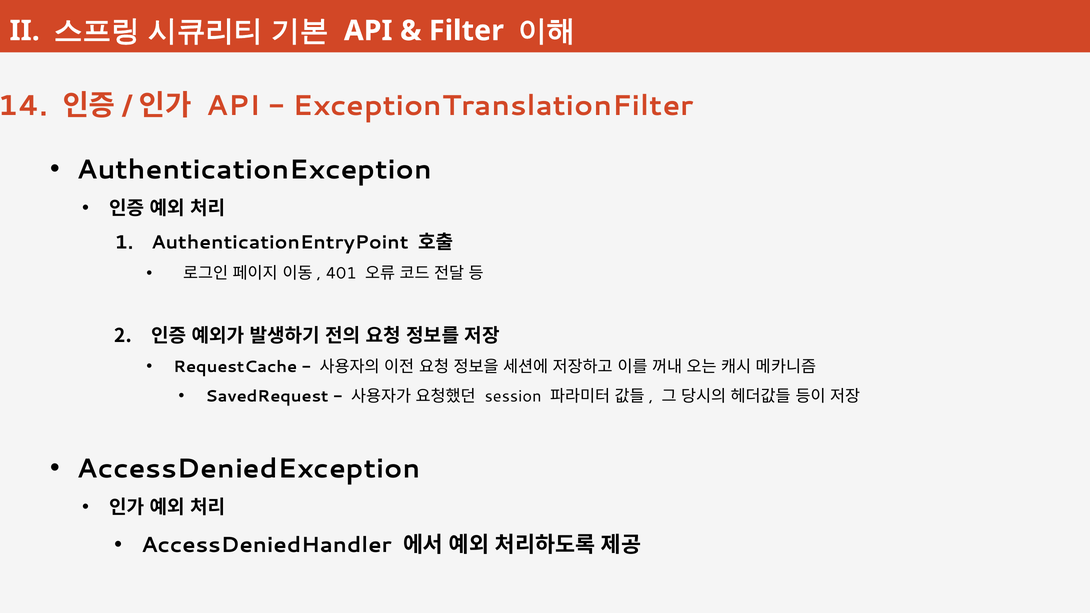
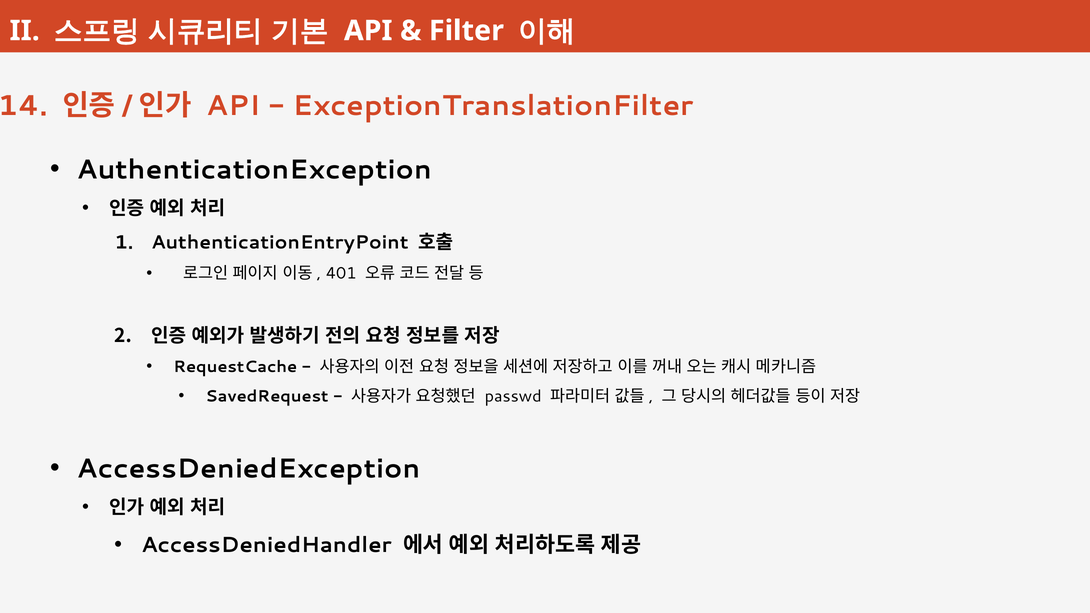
session: session -> passwd
